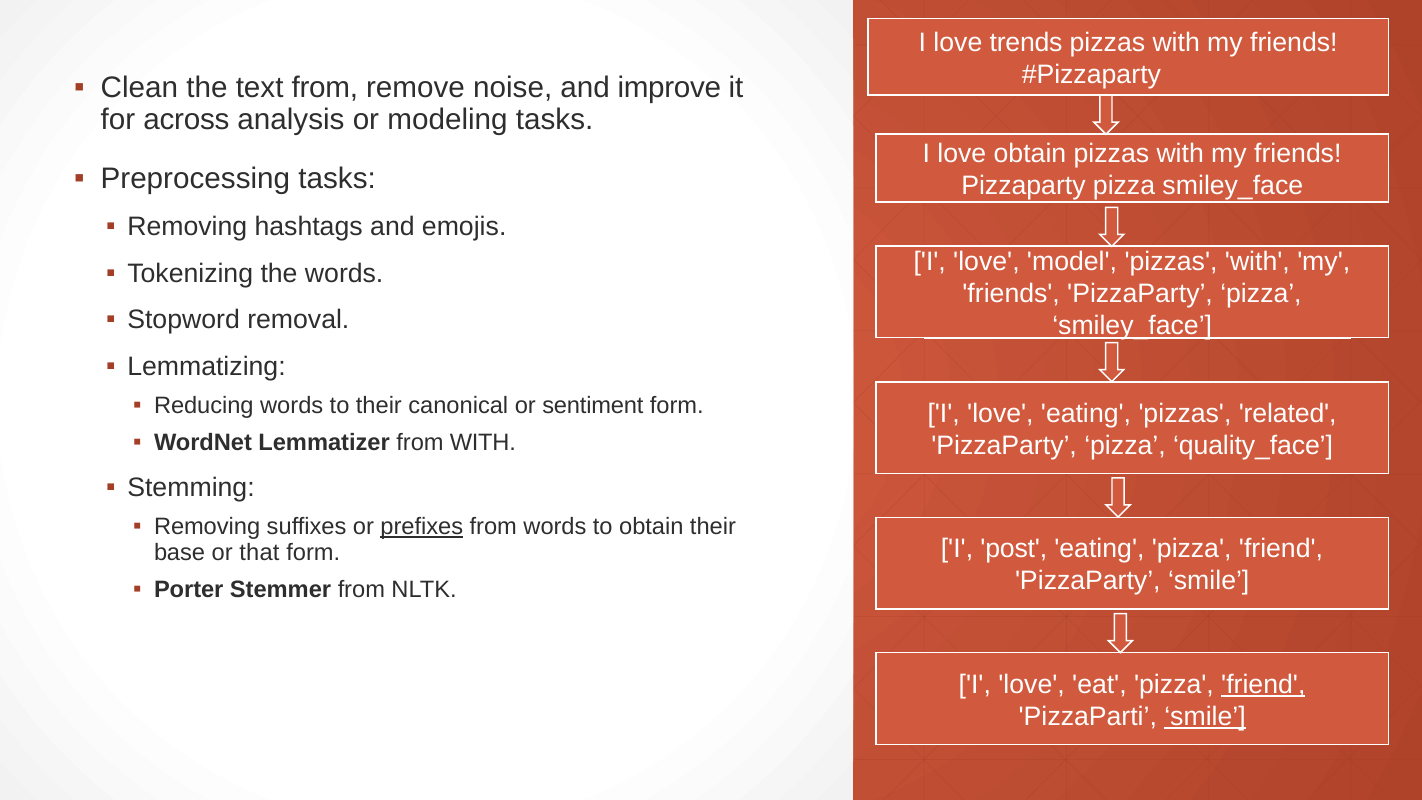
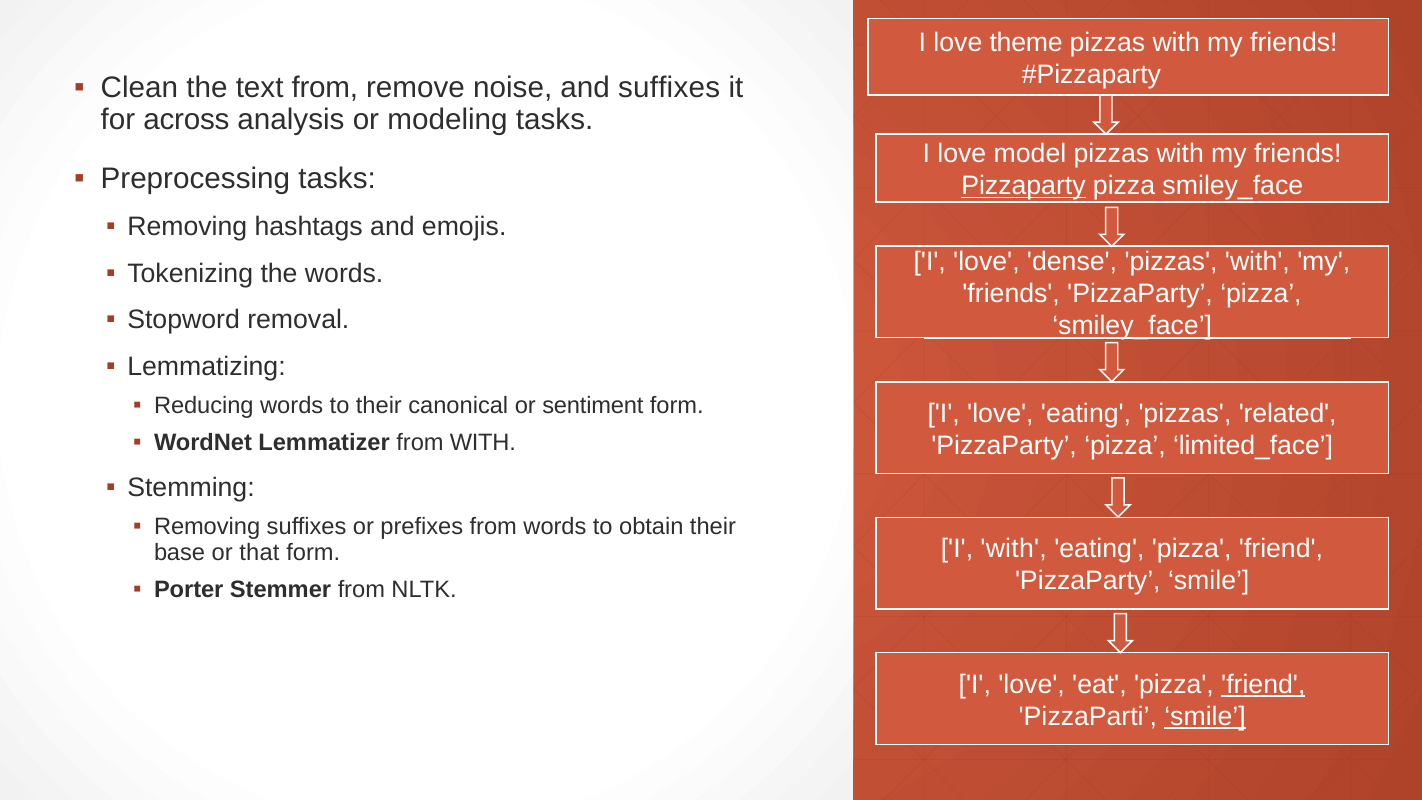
trends: trends -> theme
and improve: improve -> suffixes
love obtain: obtain -> model
Pizzaparty at (1023, 186) underline: none -> present
model: model -> dense
quality_face: quality_face -> limited_face
prefixes underline: present -> none
I post: post -> with
